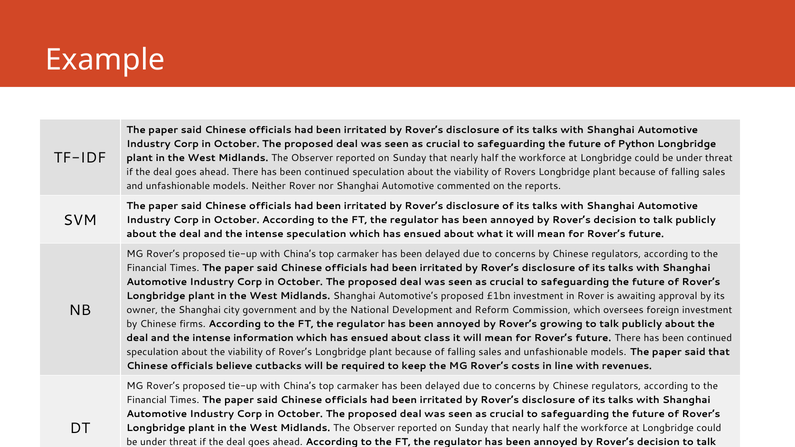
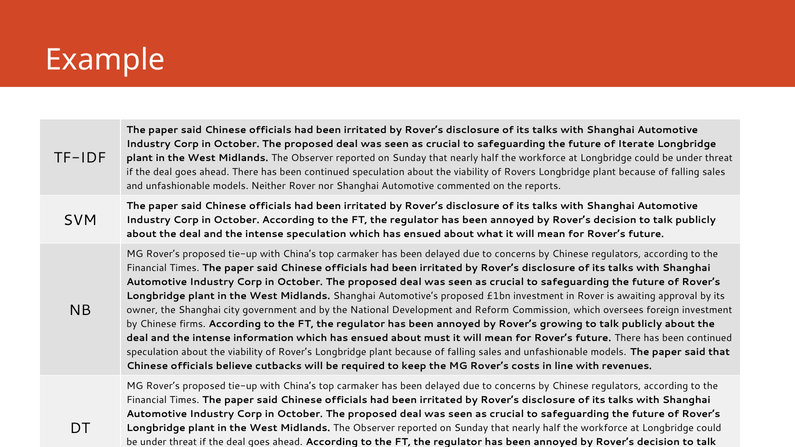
Python: Python -> Iterate
class: class -> must
